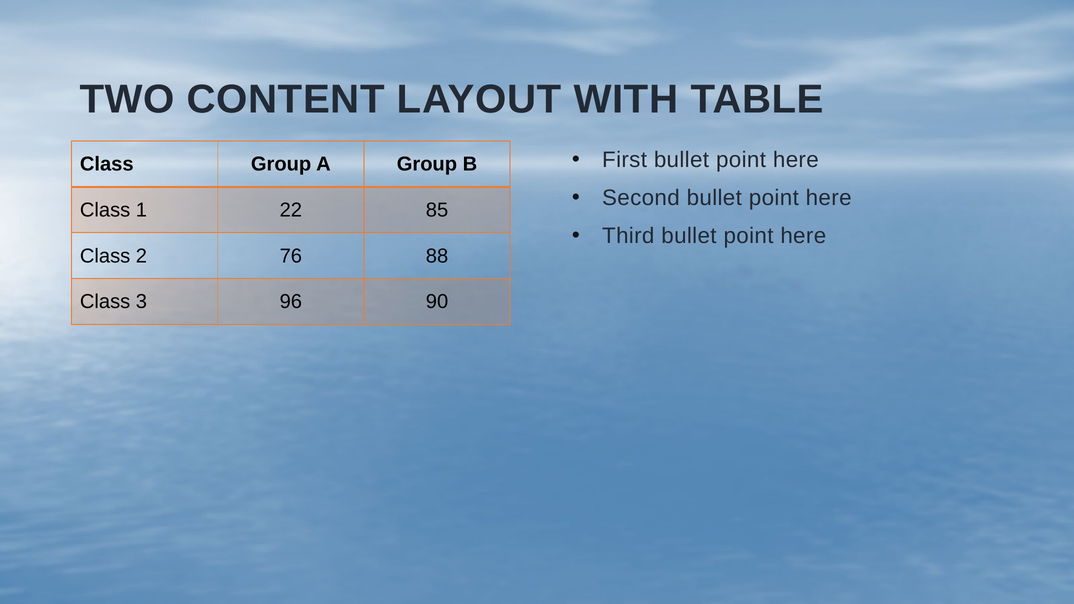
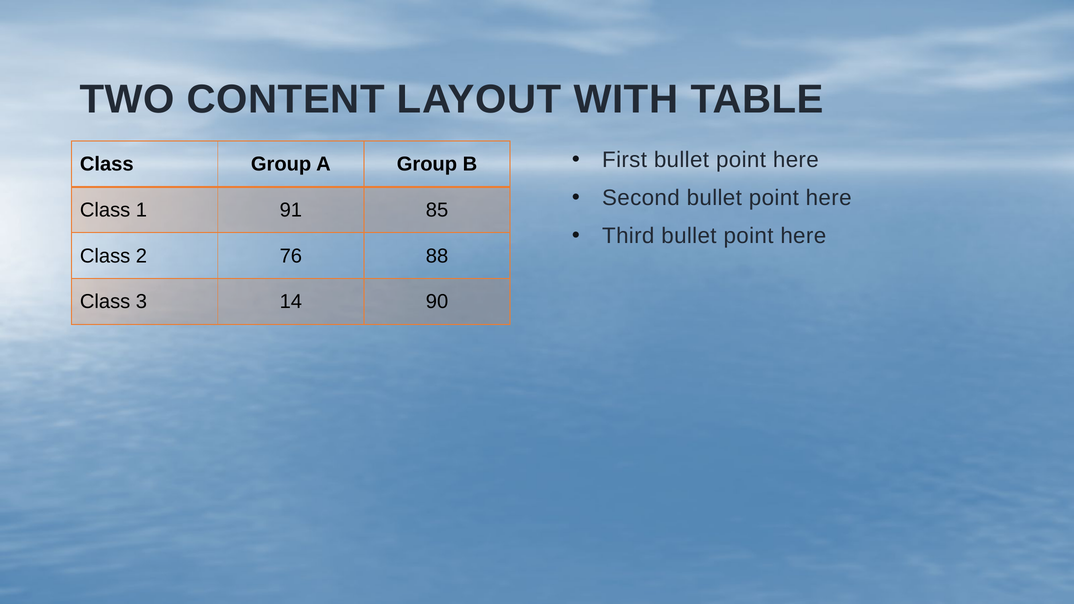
22: 22 -> 91
96: 96 -> 14
